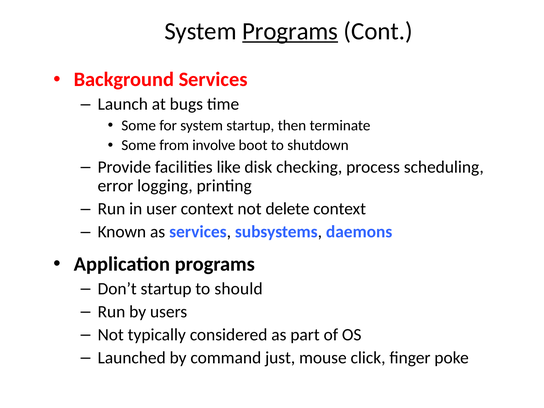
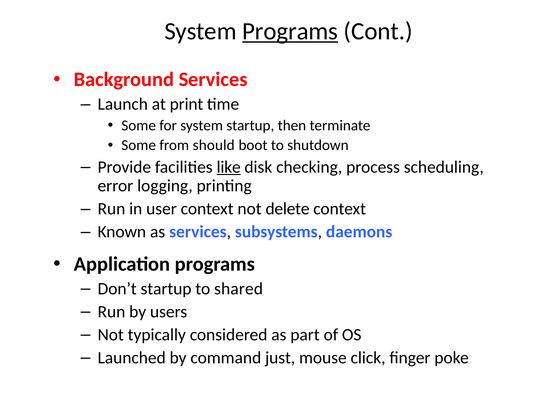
bugs: bugs -> print
involve: involve -> should
like underline: none -> present
should: should -> shared
